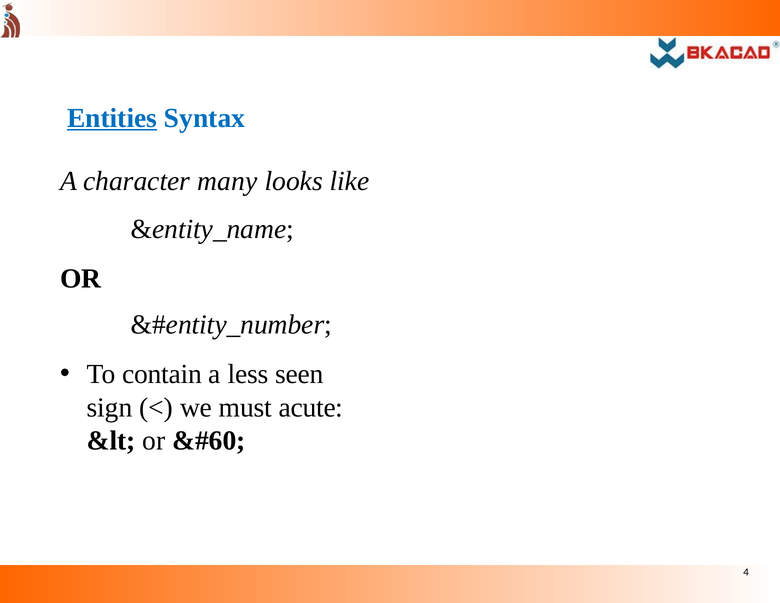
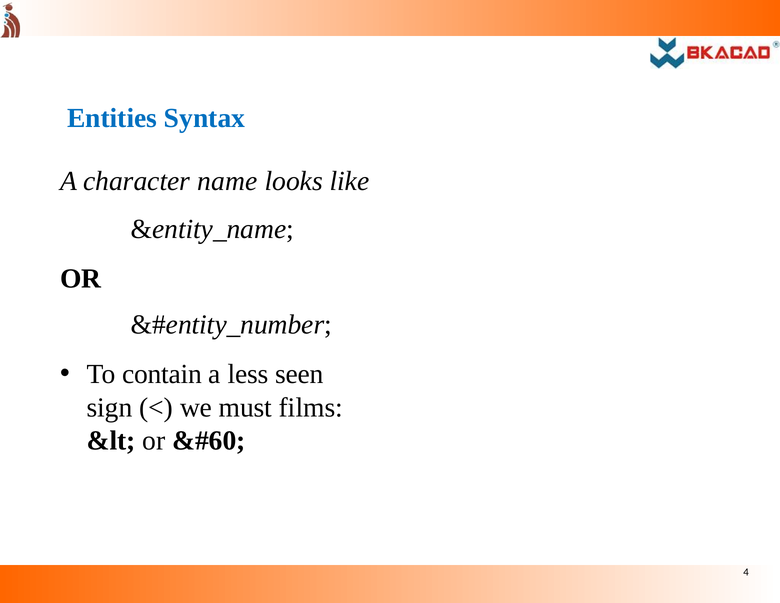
Entities underline: present -> none
many: many -> name
acute: acute -> films
